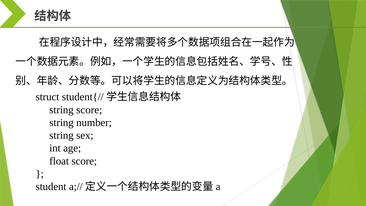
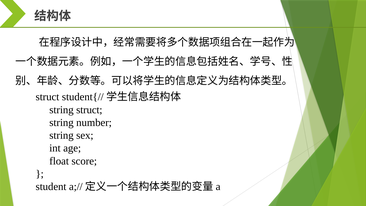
string score: score -> struct
